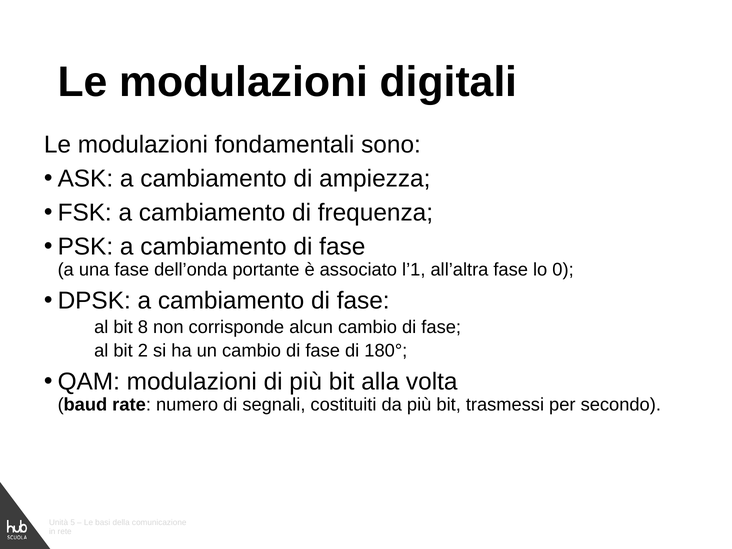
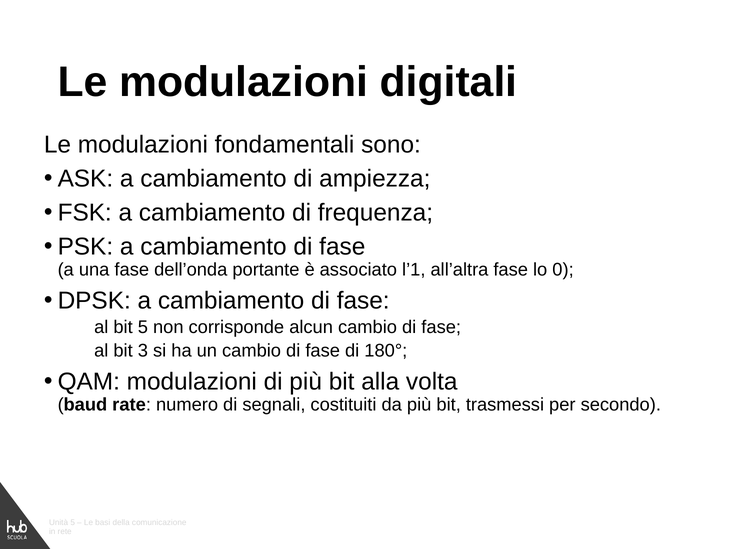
bit 8: 8 -> 5
2: 2 -> 3
